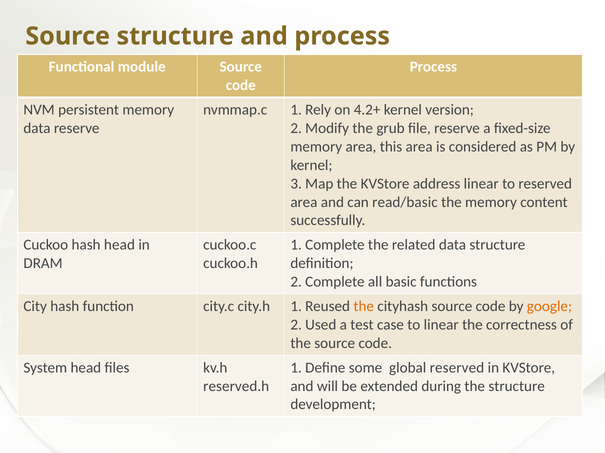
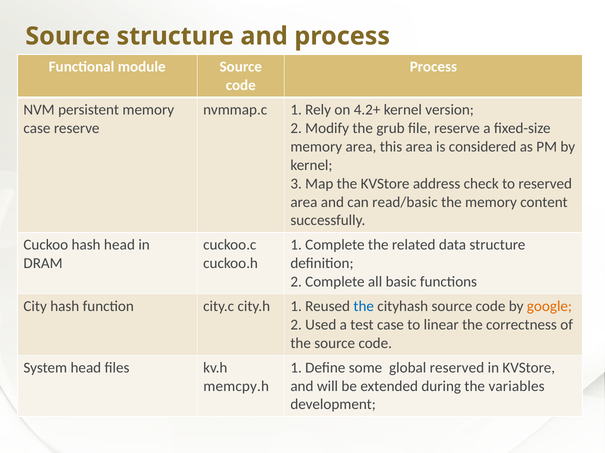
data at (37, 129): data -> case
address linear: linear -> check
the at (364, 307) colour: orange -> blue
reserved.h: reserved.h -> memcpy.h
the structure: structure -> variables
